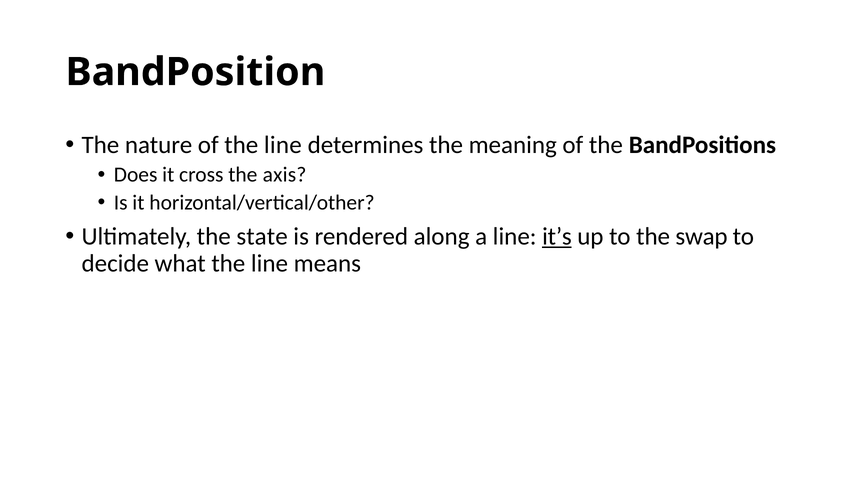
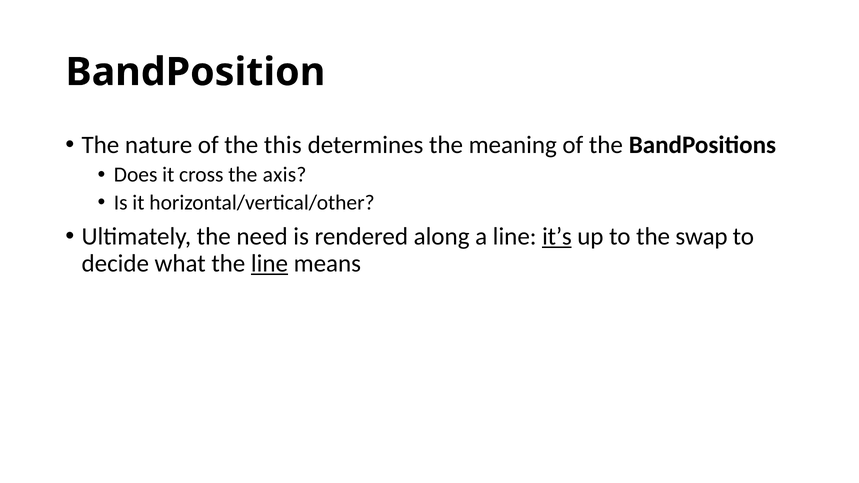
of the line: line -> this
state: state -> need
line at (269, 264) underline: none -> present
